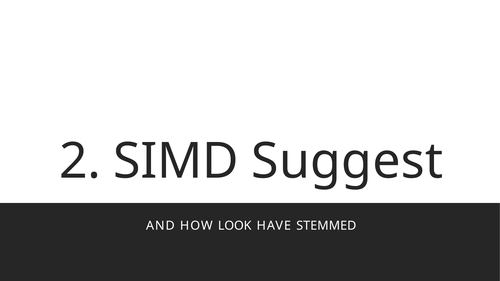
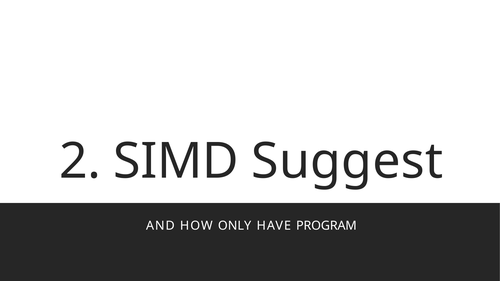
LOOK: LOOK -> ONLY
STEMMED: STEMMED -> PROGRAM
